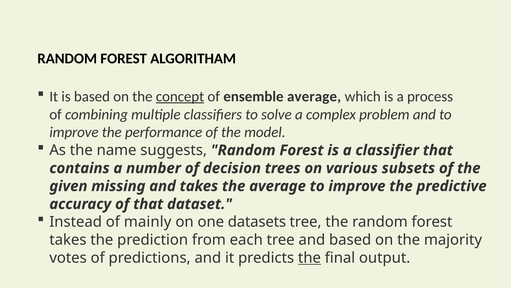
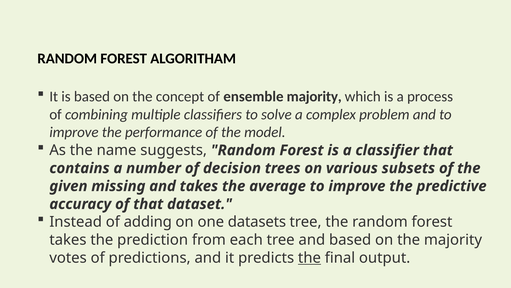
concept underline: present -> none
ensemble average: average -> majority
mainly: mainly -> adding
